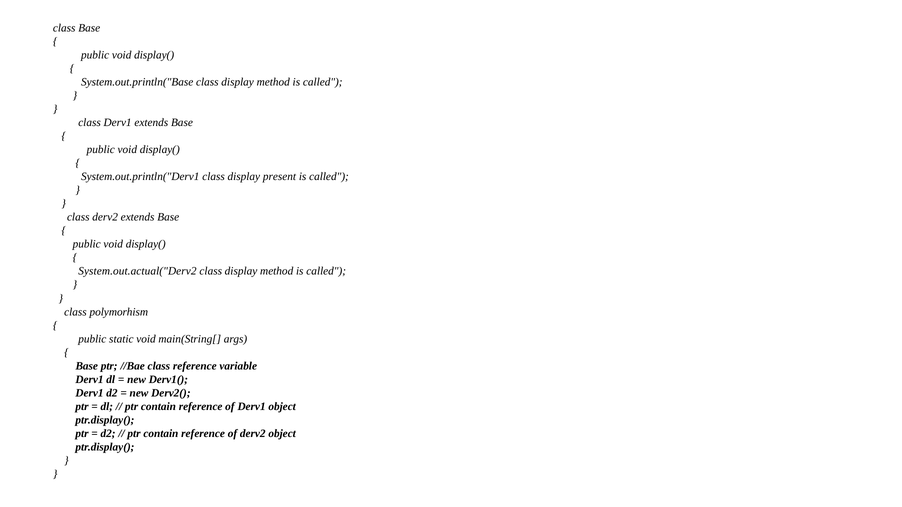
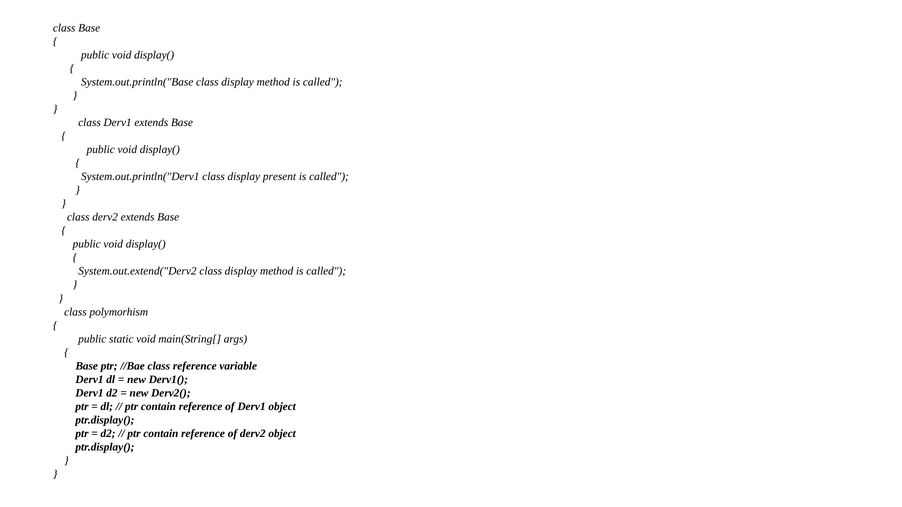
System.out.actual("Derv2: System.out.actual("Derv2 -> System.out.extend("Derv2
